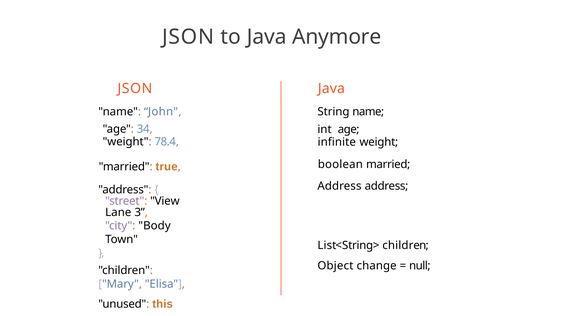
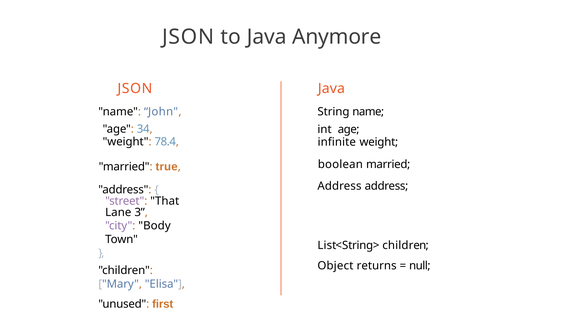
View: View -> That
change: change -> returns
this: this -> first
